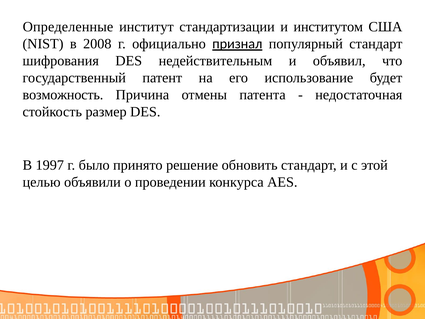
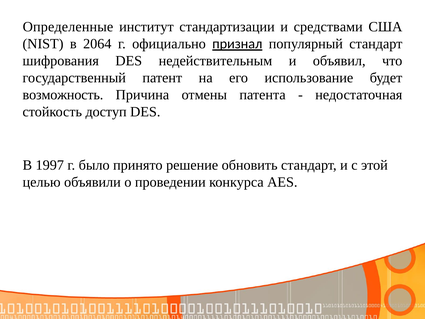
институтом: институтом -> средствами
2008: 2008 -> 2064
размер: размер -> доступ
